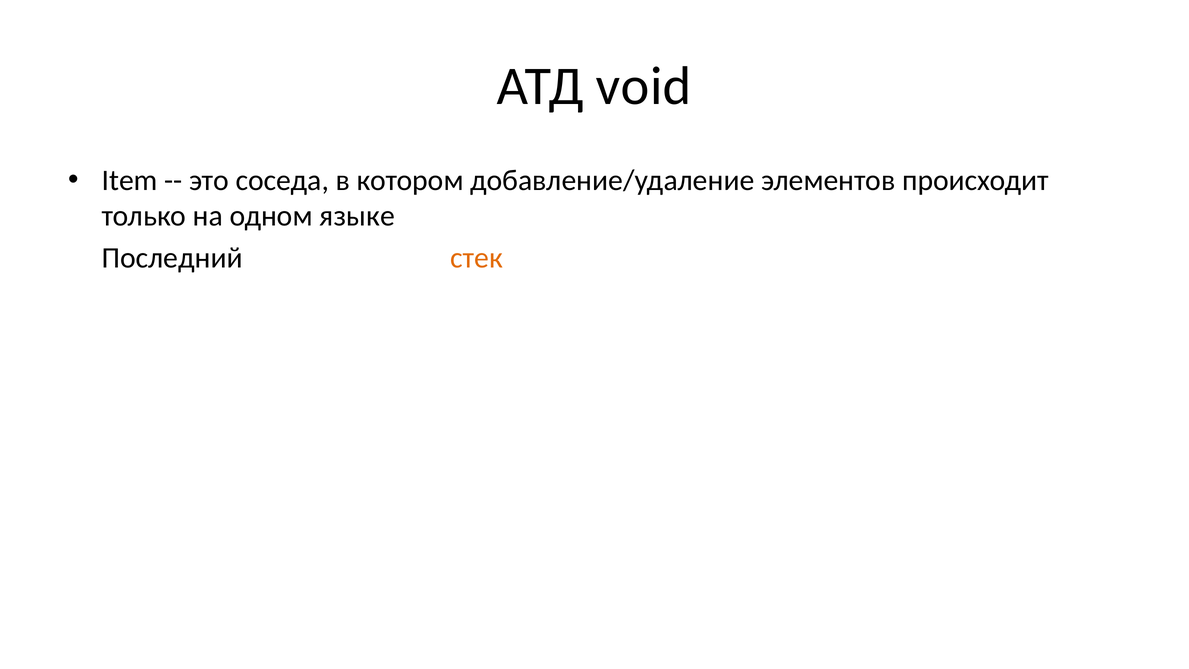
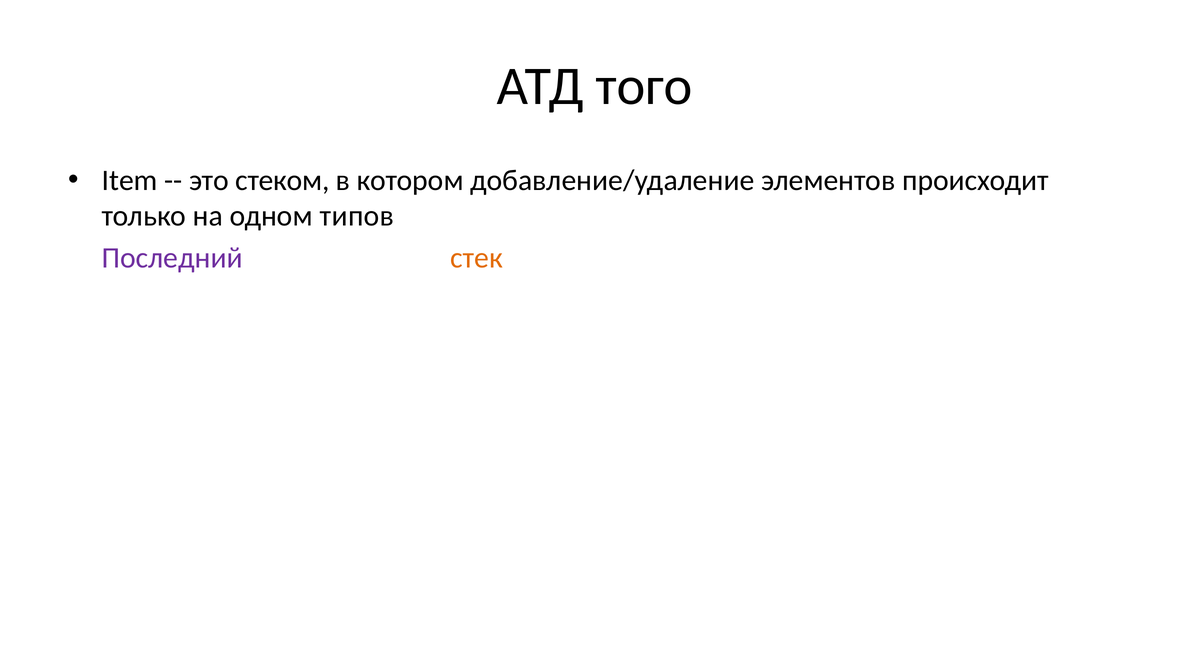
void: void -> того
соседа: соседа -> стеком
языке: языке -> типов
Последний colour: black -> purple
